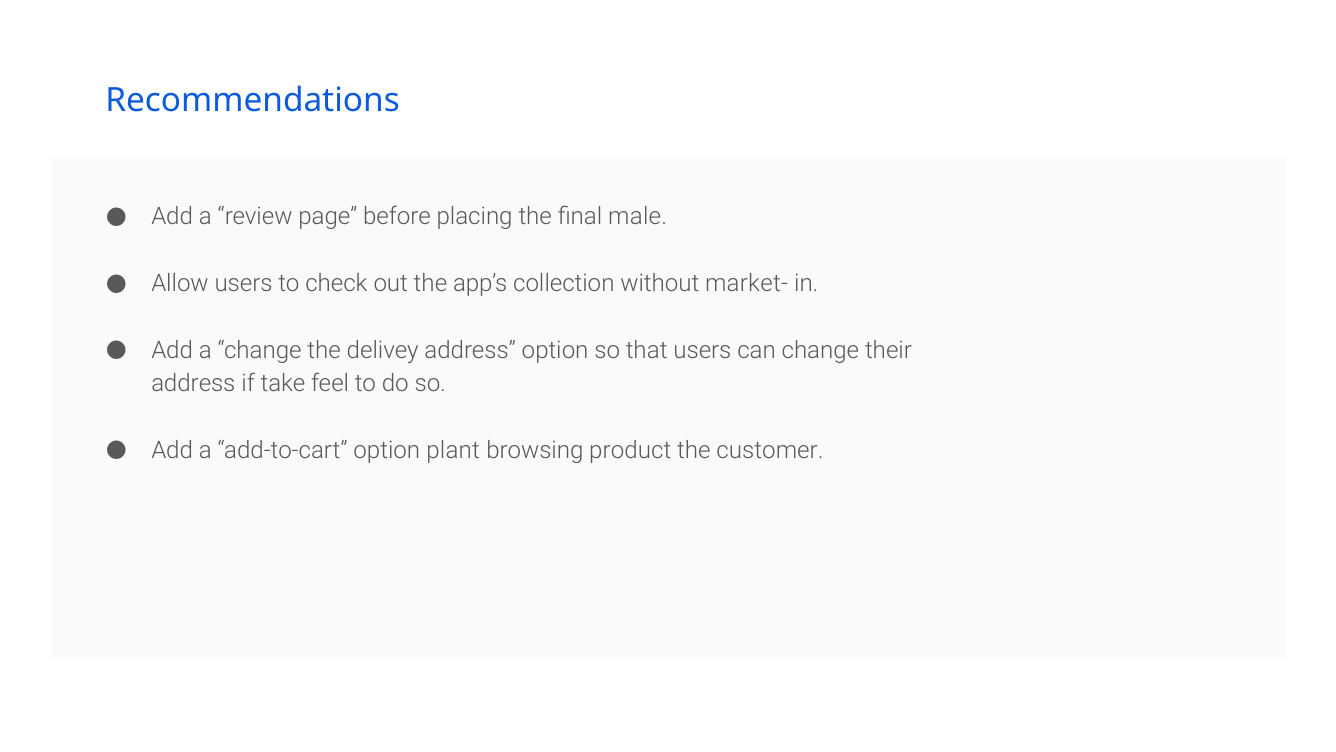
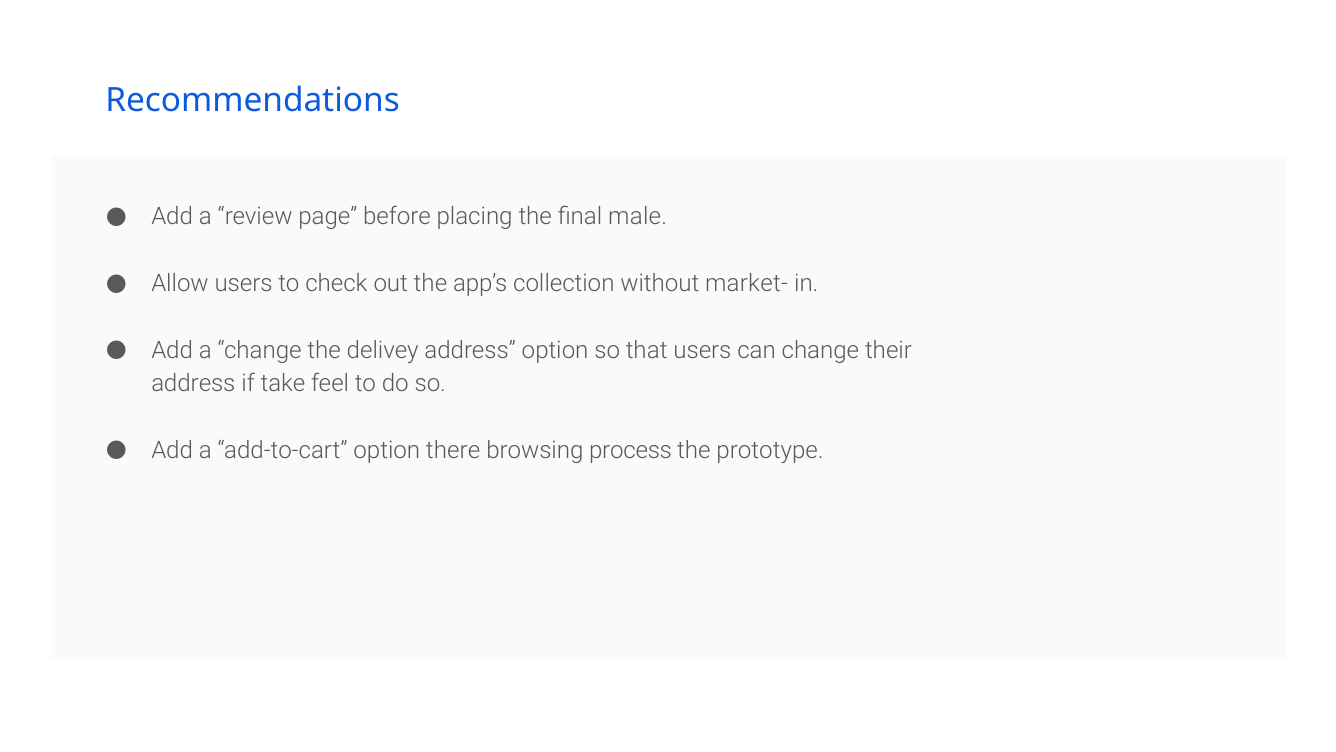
plant: plant -> there
product: product -> process
customer: customer -> prototype
